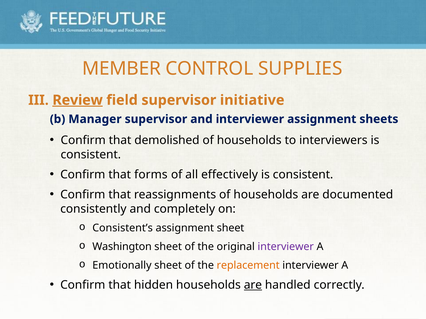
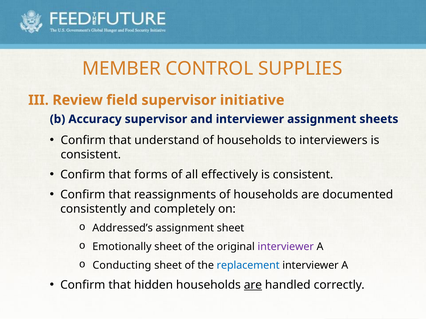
Review underline: present -> none
Manager: Manager -> Accuracy
demolished: demolished -> understand
Consistent’s: Consistent’s -> Addressed’s
Washington: Washington -> Emotionally
Emotionally: Emotionally -> Conducting
replacement colour: orange -> blue
